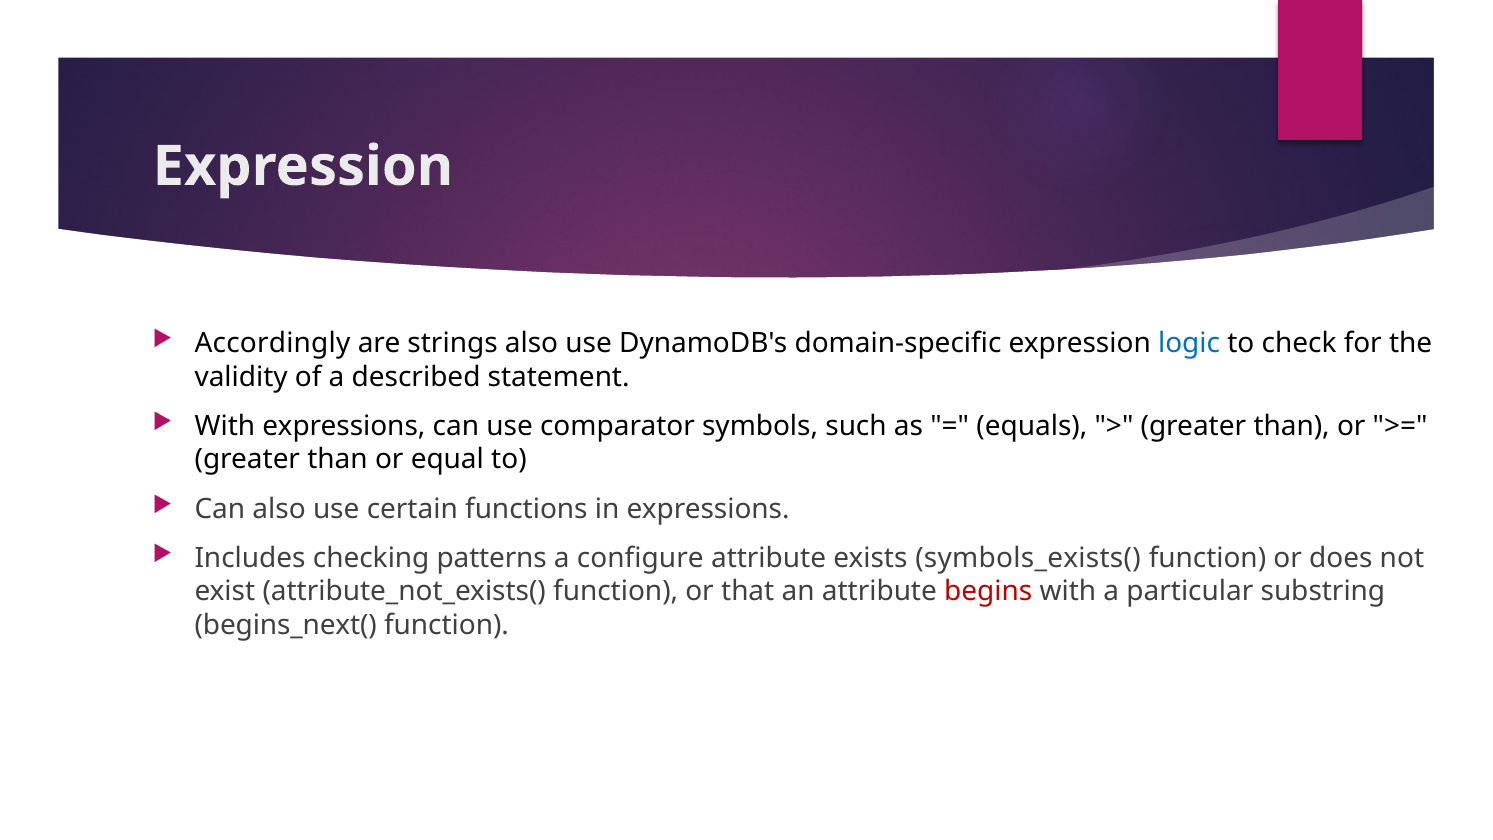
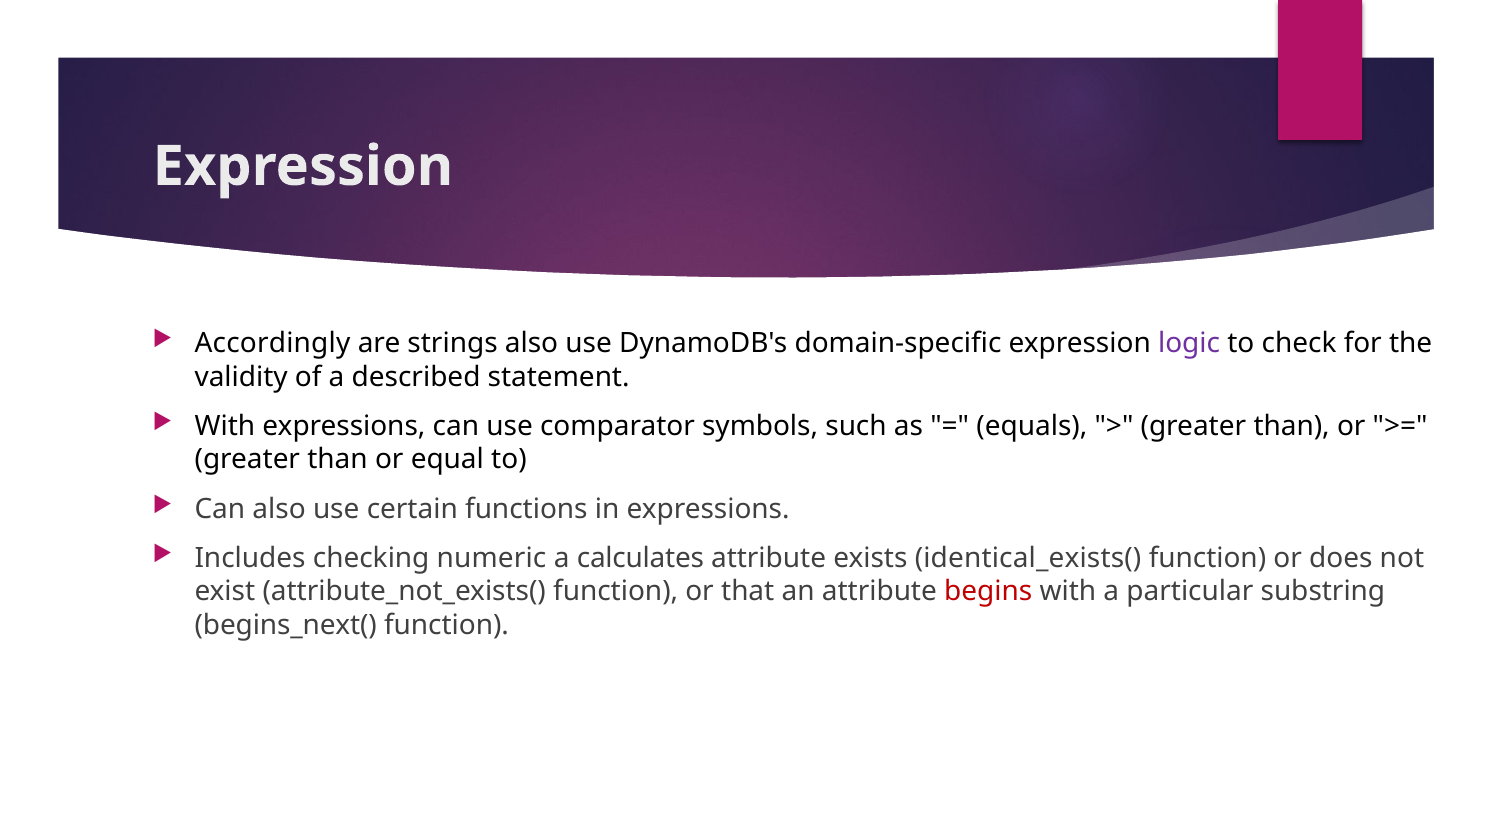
logic colour: blue -> purple
patterns: patterns -> numeric
configure: configure -> calculates
symbols_exists(: symbols_exists( -> identical_exists(
